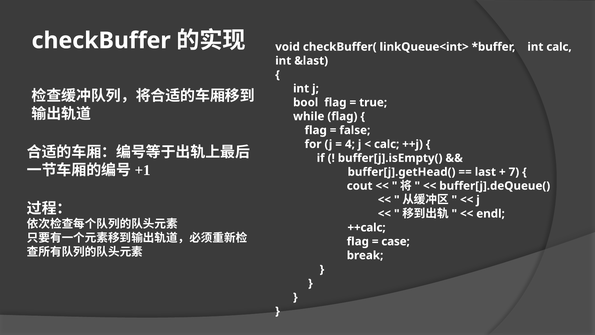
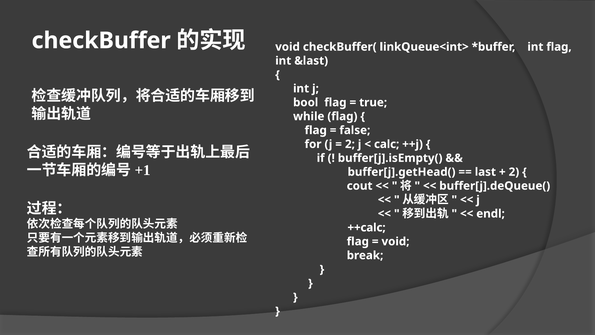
int calc: calc -> flag
4 at (350, 144): 4 -> 2
7 at (514, 172): 7 -> 2
case at (396, 241): case -> void
